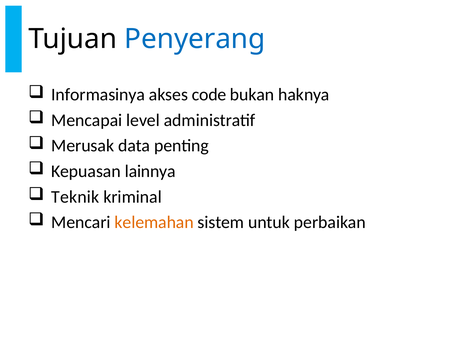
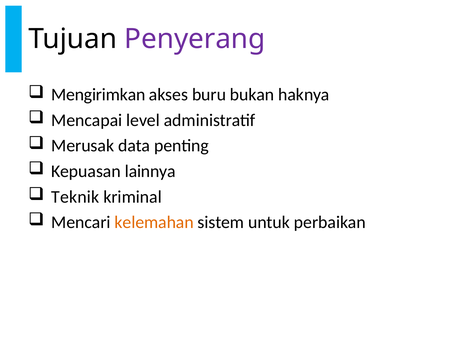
Penyerang colour: blue -> purple
Informasinya: Informasinya -> Mengirimkan
code: code -> buru
